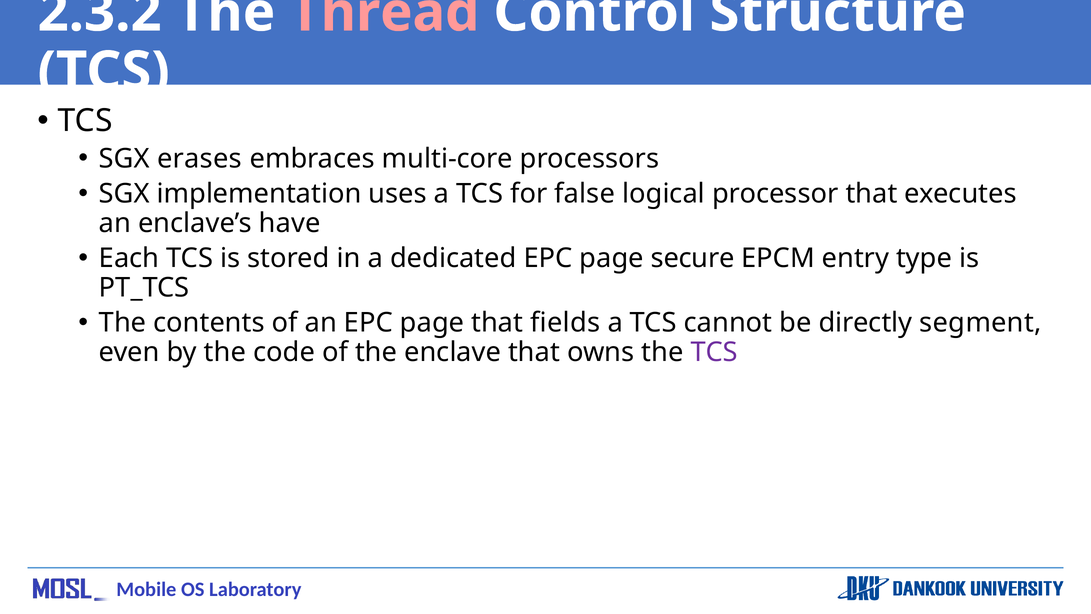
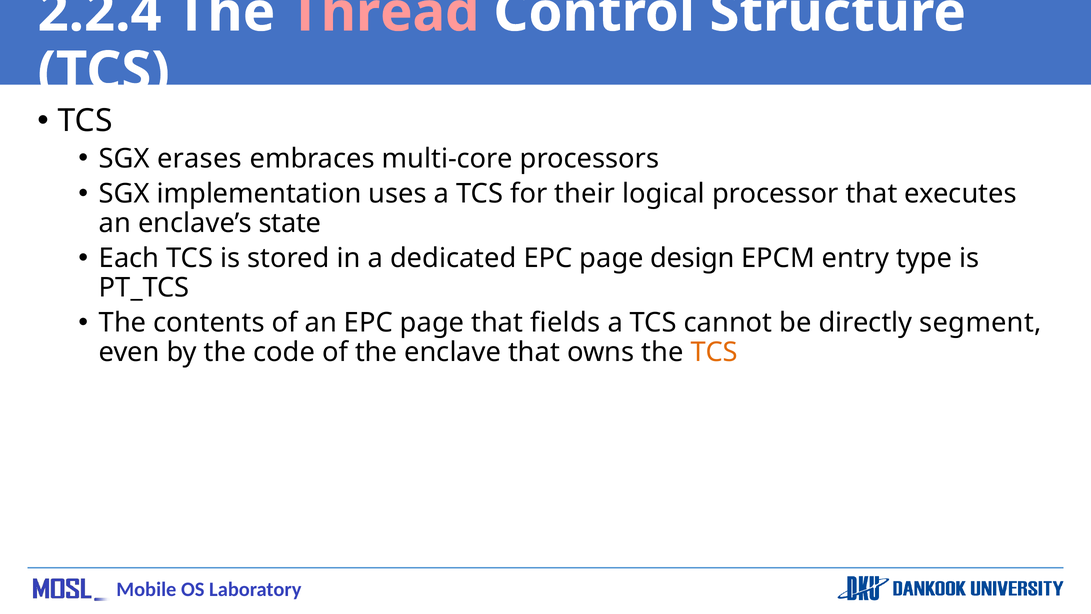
2.3.2: 2.3.2 -> 2.2.4
false: false -> their
have: have -> state
secure: secure -> design
TCS at (714, 352) colour: purple -> orange
